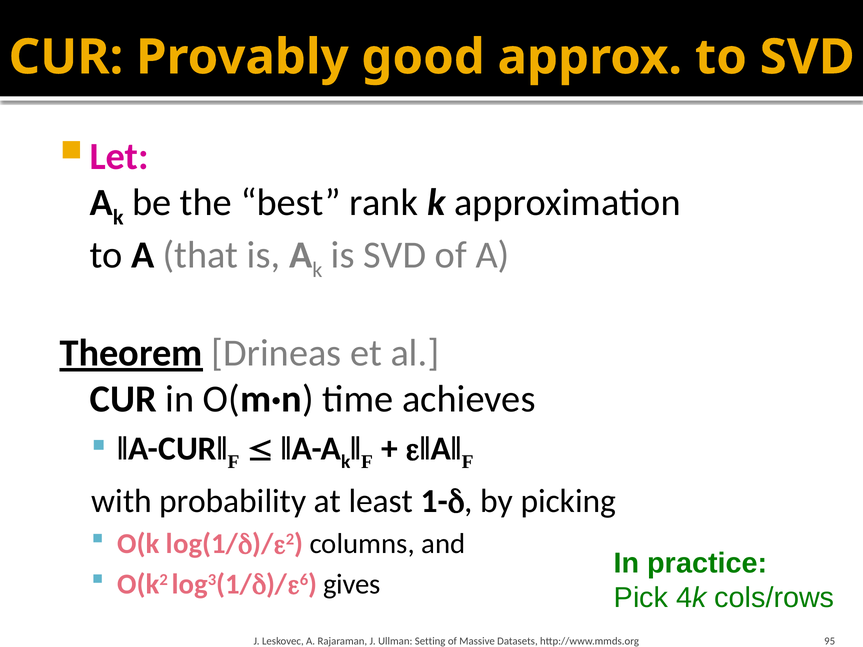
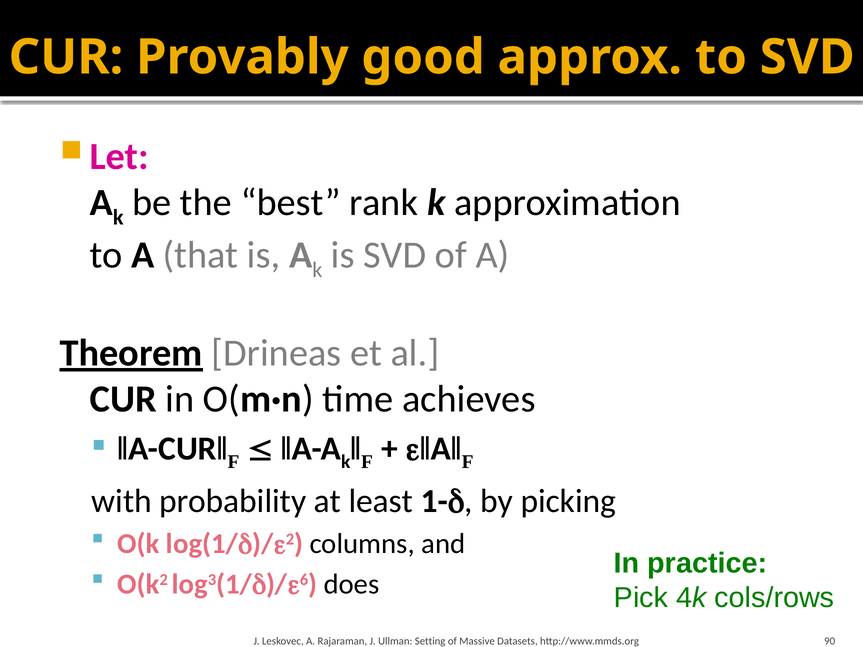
gives: gives -> does
95: 95 -> 90
